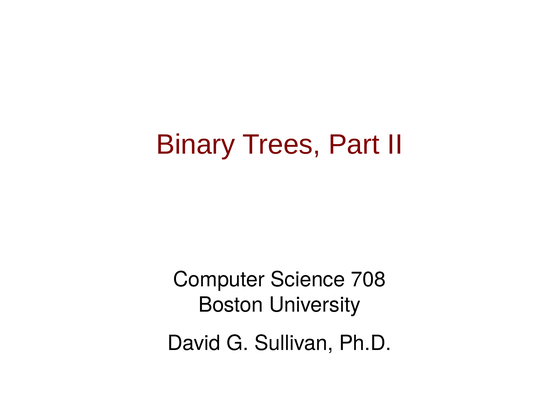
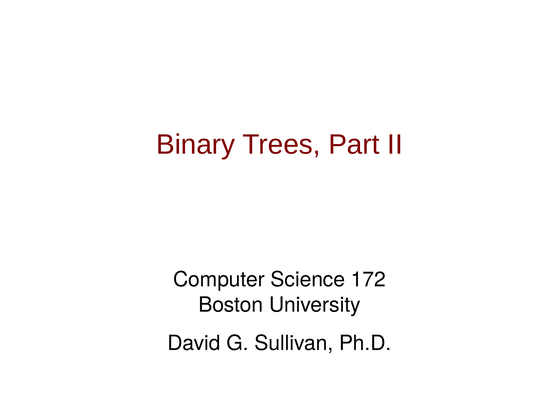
708: 708 -> 172
